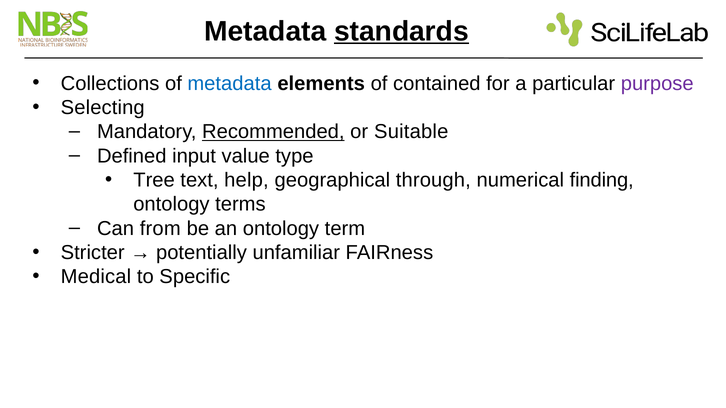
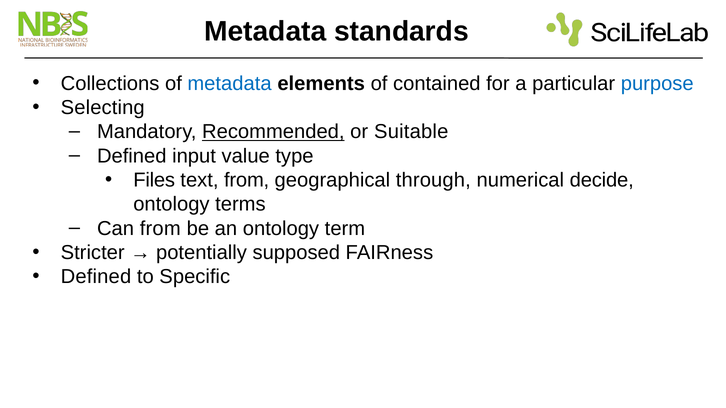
standards underline: present -> none
purpose colour: purple -> blue
Tree: Tree -> Files
text help: help -> from
finding: finding -> decide
unfamiliar: unfamiliar -> supposed
Medical at (96, 277): Medical -> Defined
